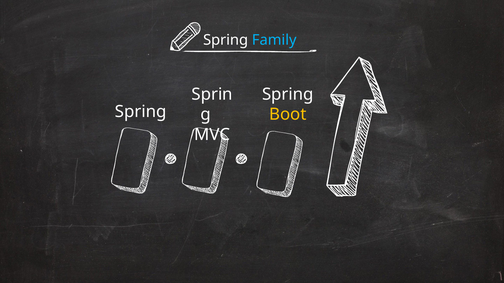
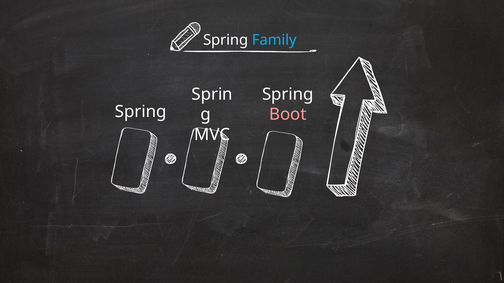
Boot colour: yellow -> pink
